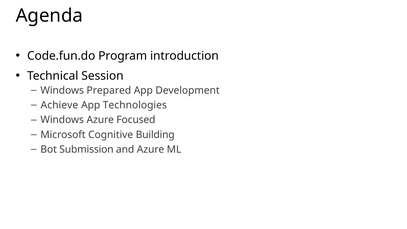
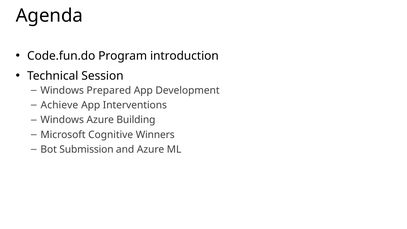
Technologies: Technologies -> Interventions
Focused: Focused -> Building
Building: Building -> Winners
